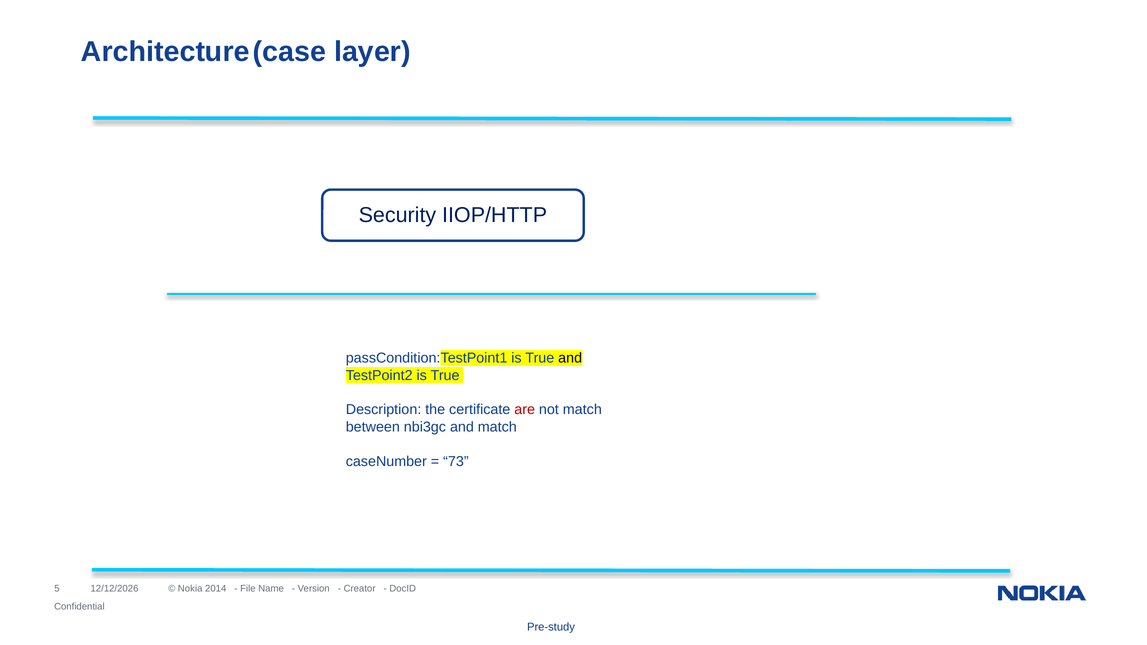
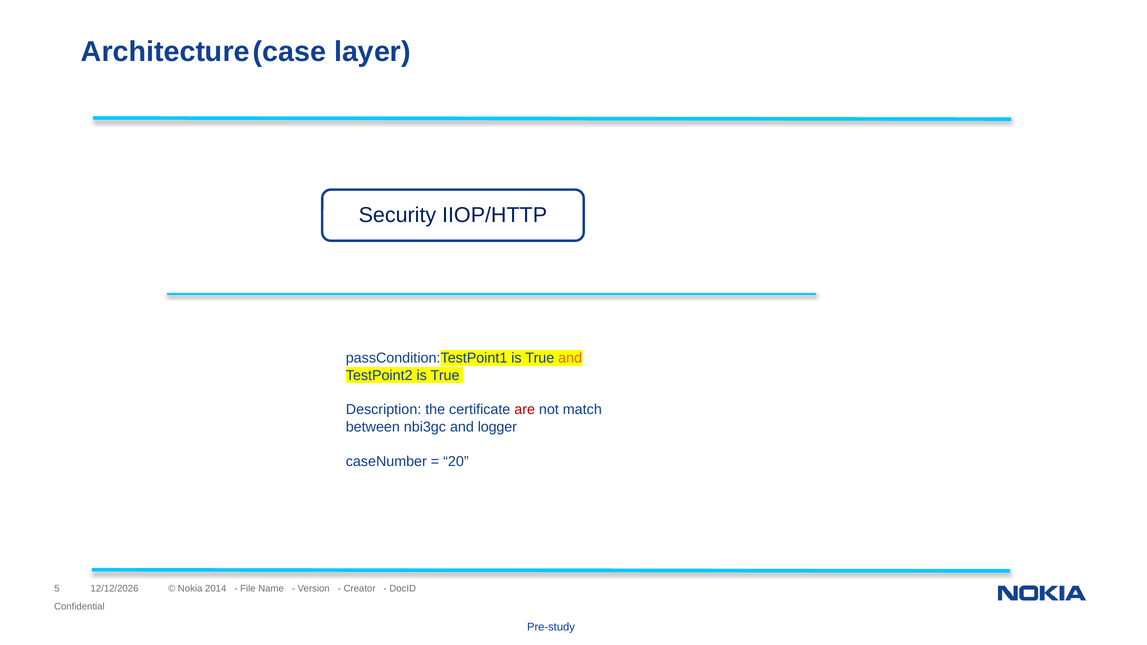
and at (570, 358) colour: black -> orange
and match: match -> logger
73: 73 -> 20
